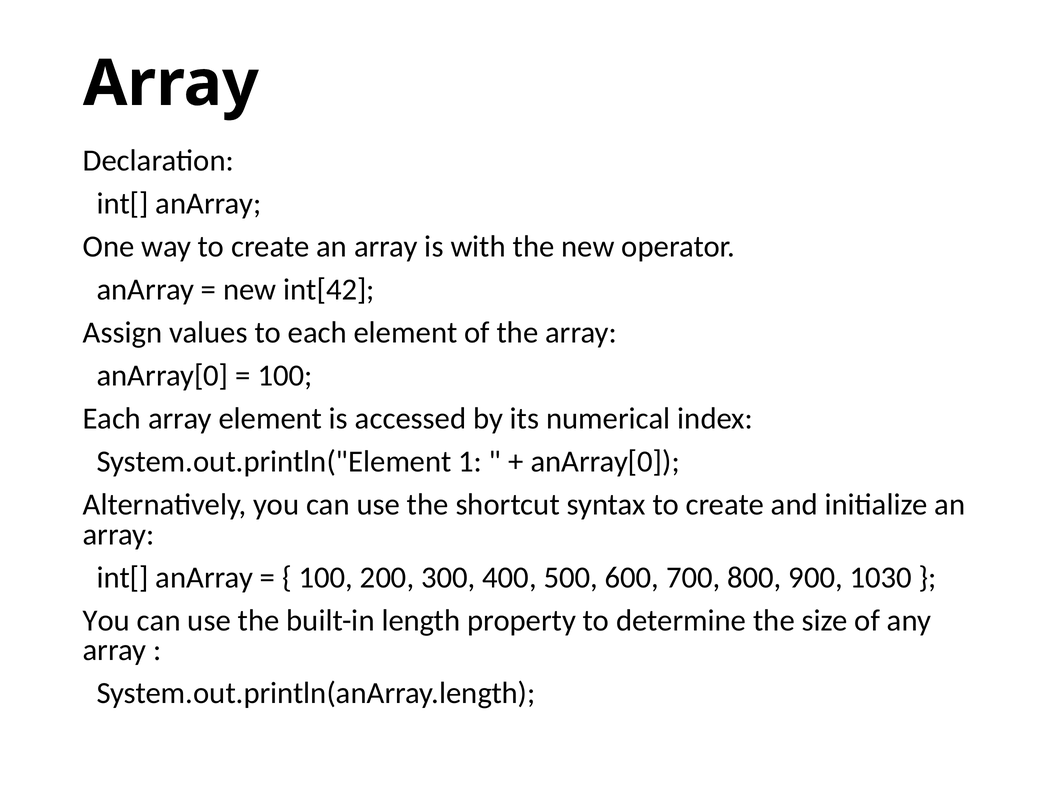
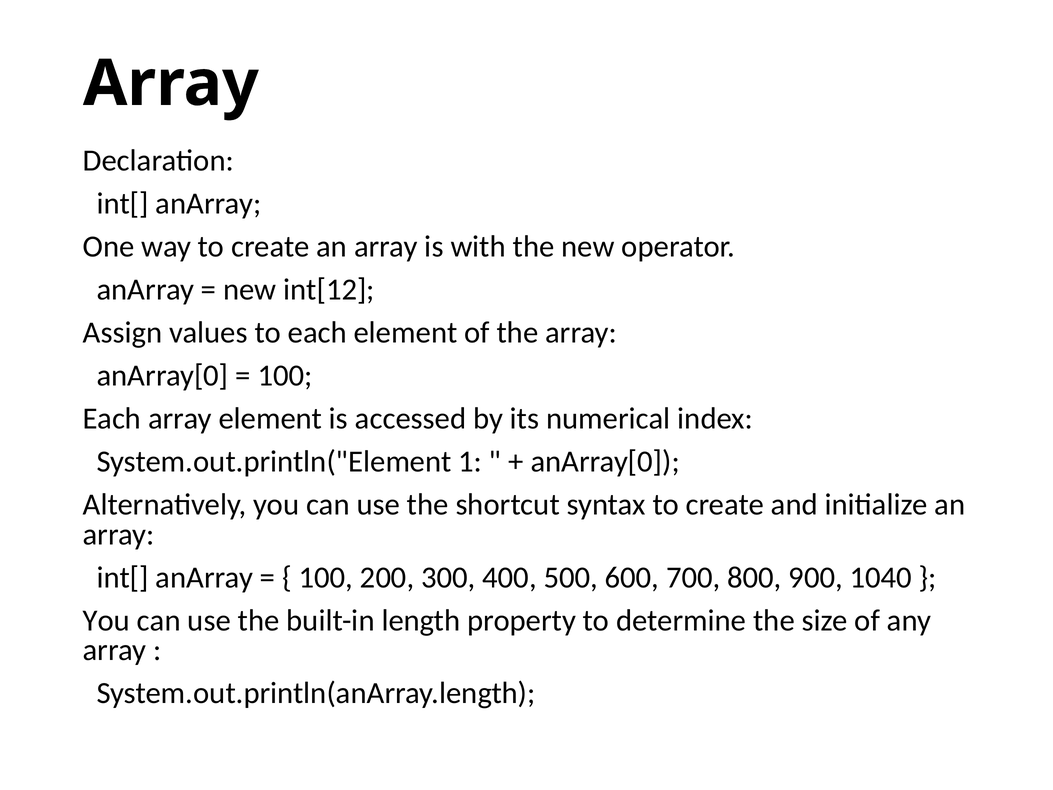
int[42: int[42 -> int[12
1030: 1030 -> 1040
